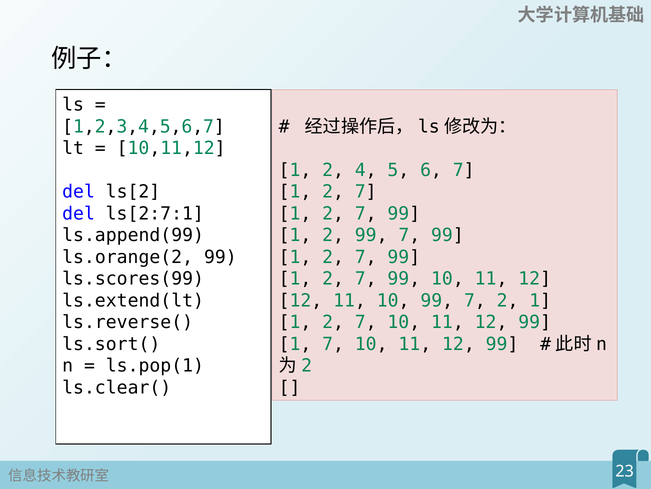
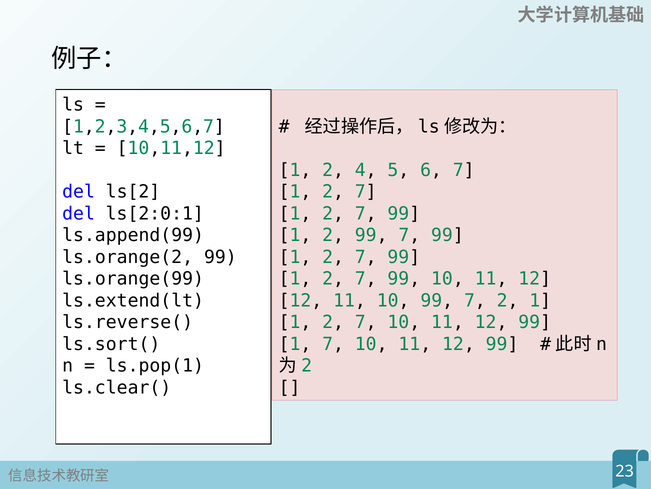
ls[2:7:1: ls[2:7:1 -> ls[2:0:1
ls.scores(99: ls.scores(99 -> ls.orange(99
